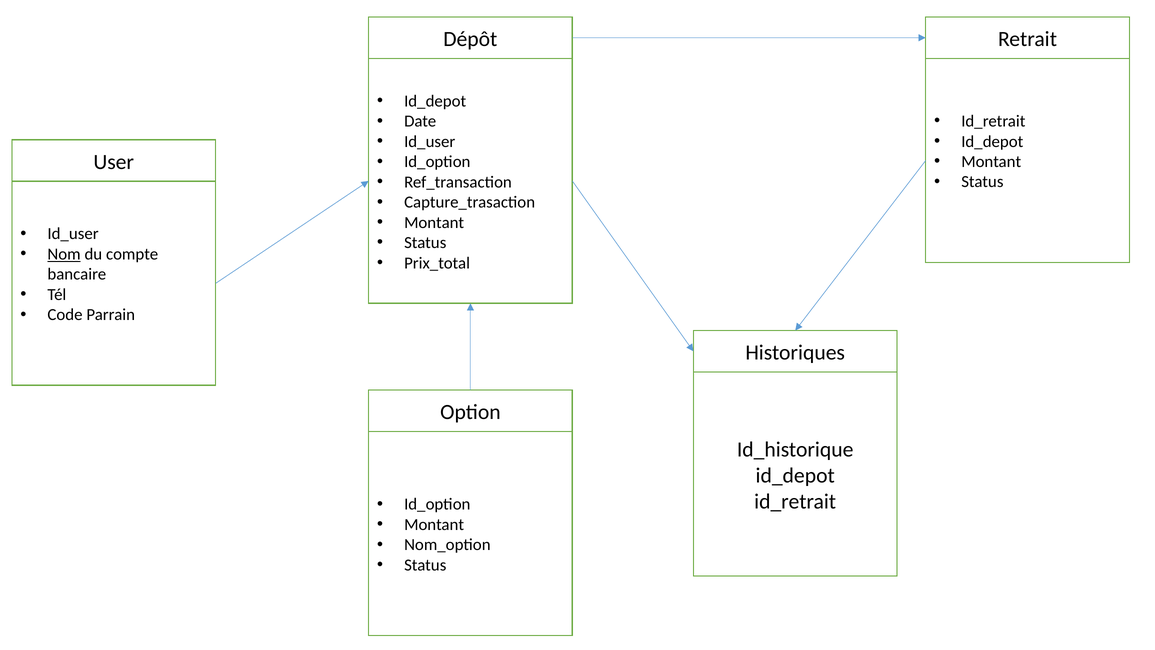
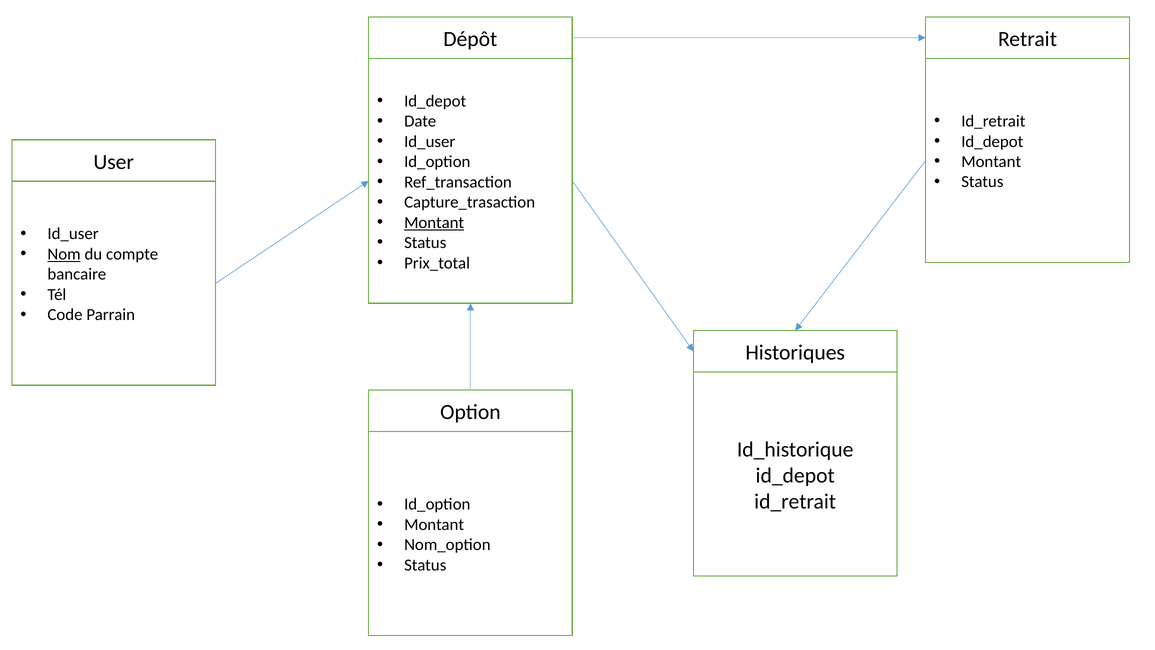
Montant at (434, 222) underline: none -> present
